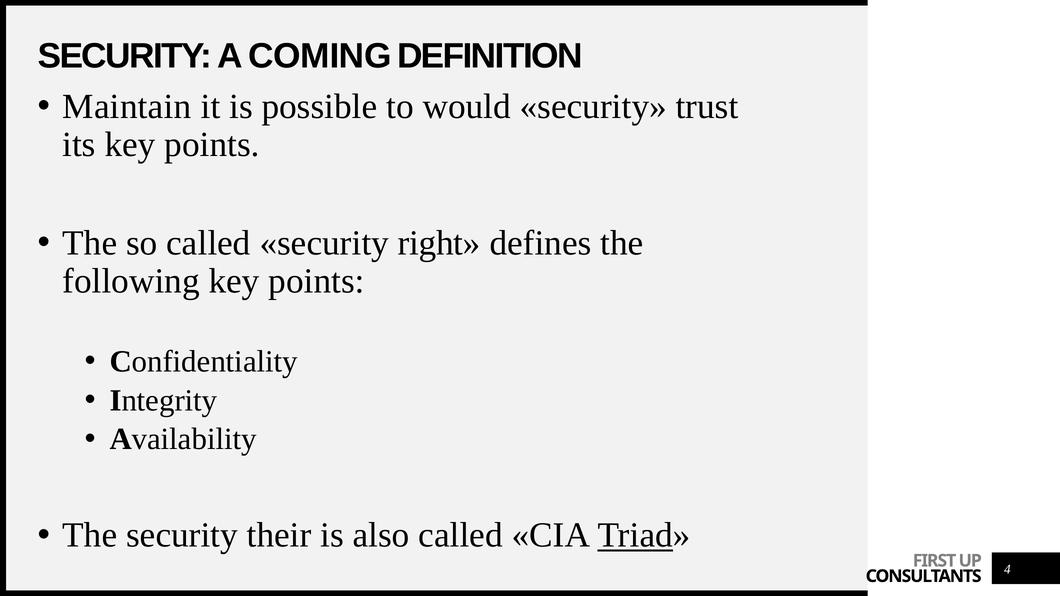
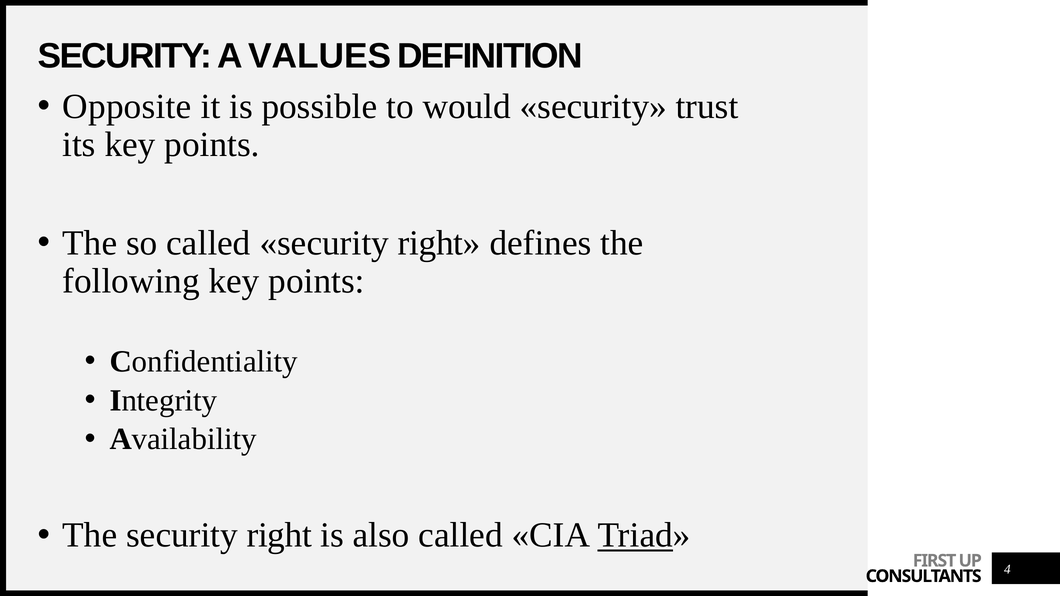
COMING: COMING -> VALUES
Maintain: Maintain -> Opposite
The security their: their -> right
